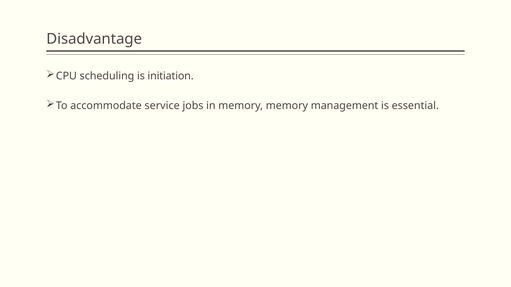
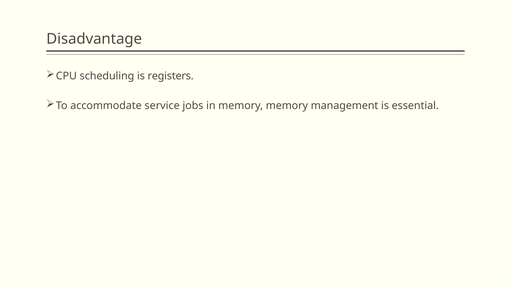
initiation: initiation -> registers
